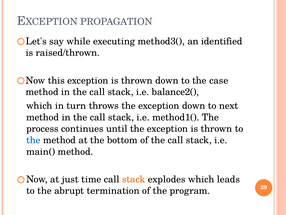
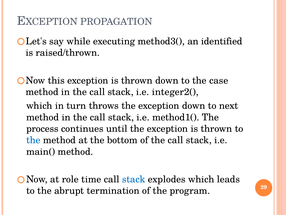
balance2(: balance2( -> integer2(
just: just -> role
stack at (134, 179) colour: orange -> blue
